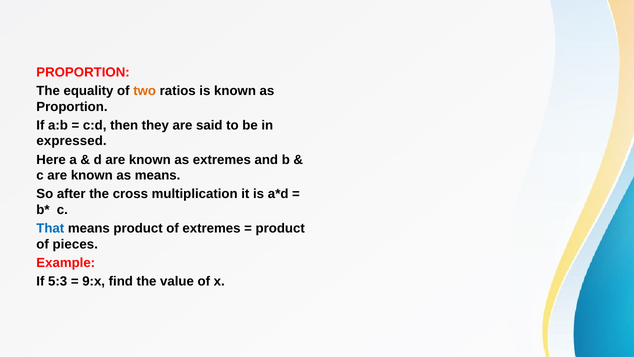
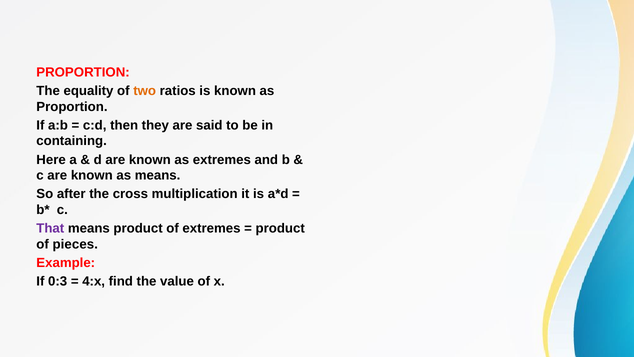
expressed: expressed -> containing
That colour: blue -> purple
5:3: 5:3 -> 0:3
9:x: 9:x -> 4:x
